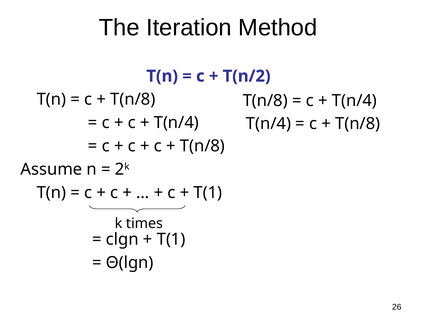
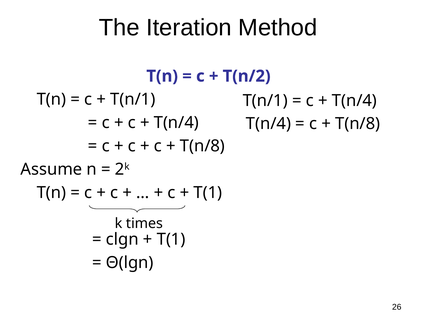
T(n/8 at (133, 99): T(n/8 -> T(n/1
T(n/8 at (265, 101): T(n/8 -> T(n/1
